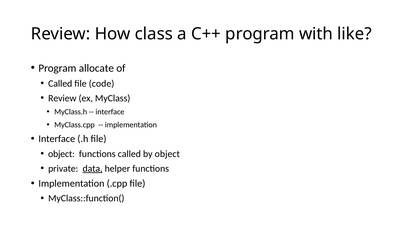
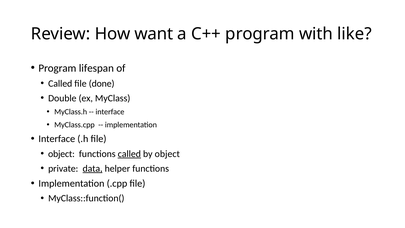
class: class -> want
allocate: allocate -> lifespan
code: code -> done
Review at (62, 98): Review -> Double
called at (129, 154) underline: none -> present
